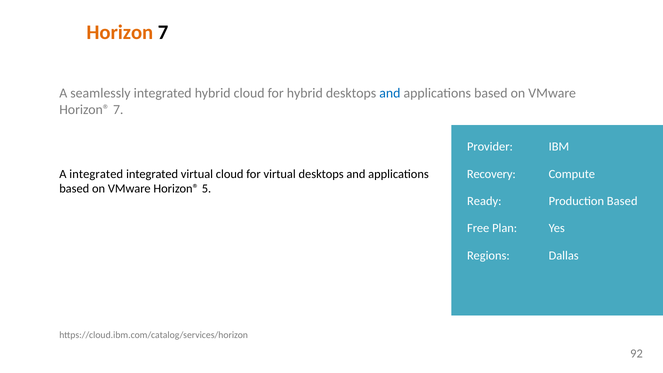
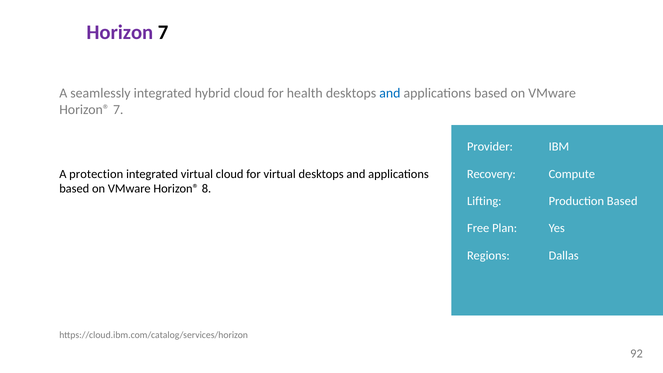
Horizon colour: orange -> purple
for hybrid: hybrid -> health
A integrated: integrated -> protection
5: 5 -> 8
Ready: Ready -> Lifting
